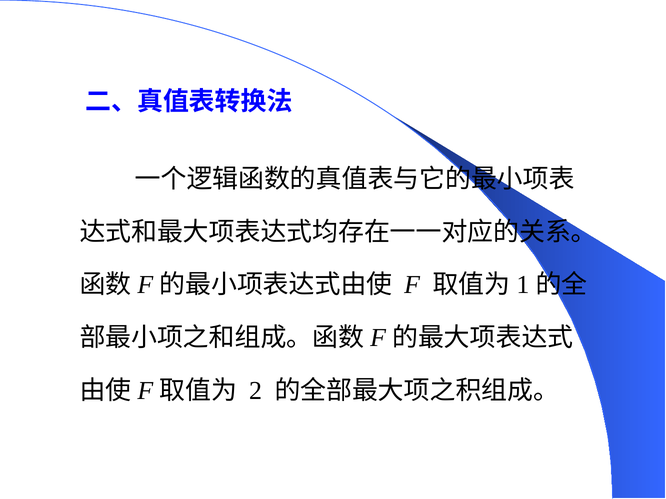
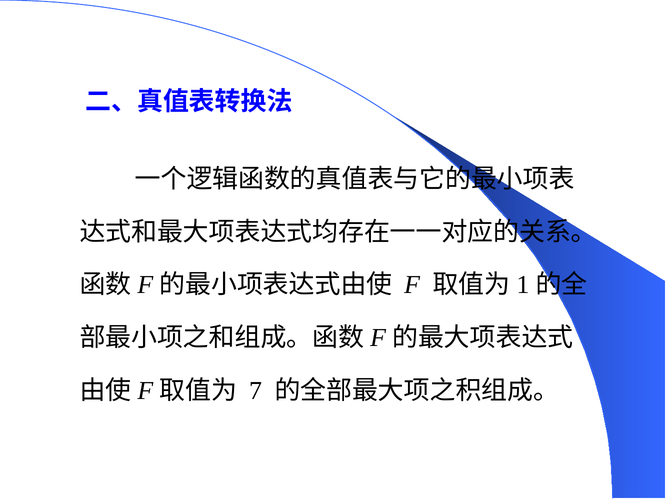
2: 2 -> 7
